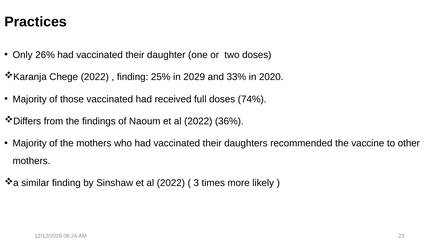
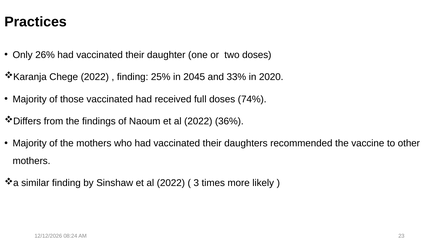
2029: 2029 -> 2045
